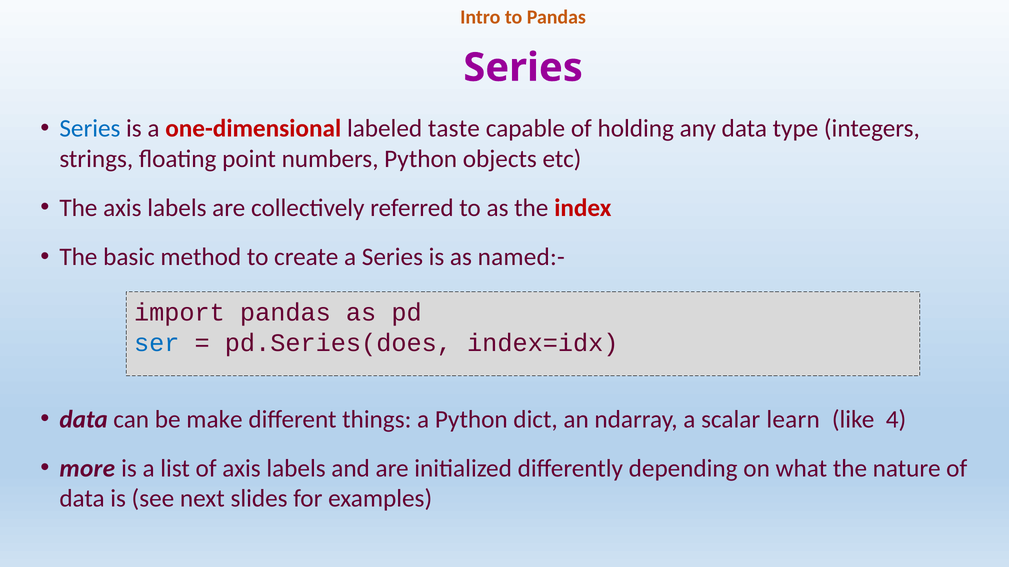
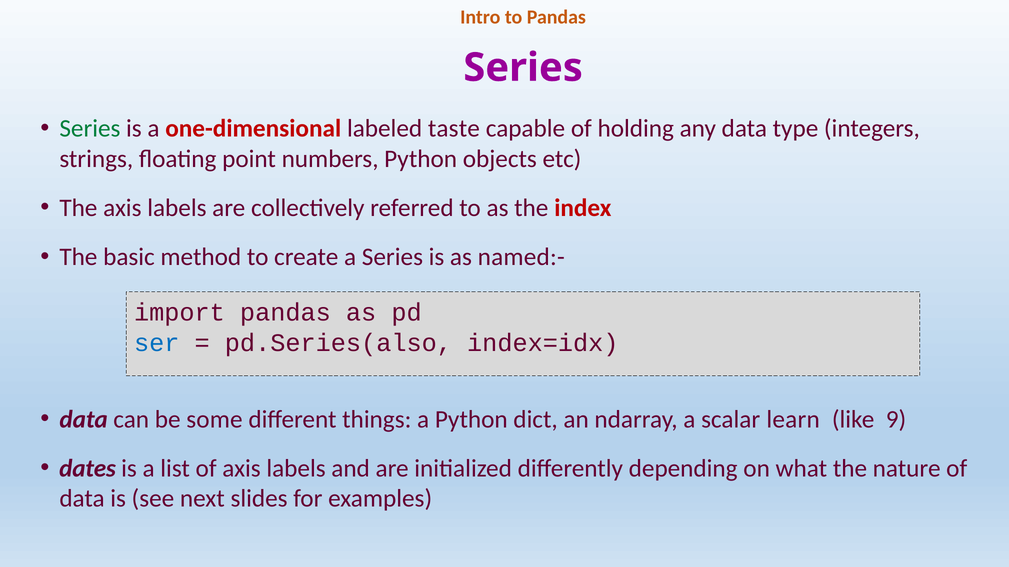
Series at (90, 129) colour: blue -> green
pd.Series(does: pd.Series(does -> pd.Series(also
make: make -> some
4: 4 -> 9
more: more -> dates
